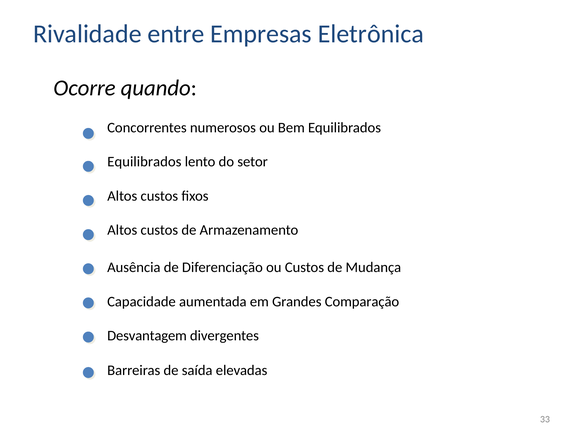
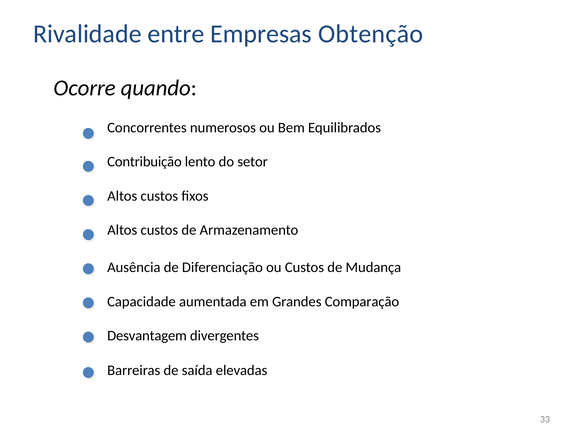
Eletrônica: Eletrônica -> Obtenção
Equilibrados at (144, 162): Equilibrados -> Contribuição
